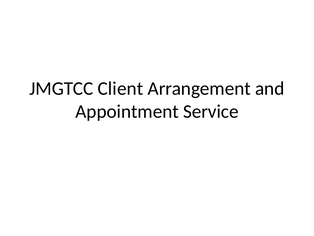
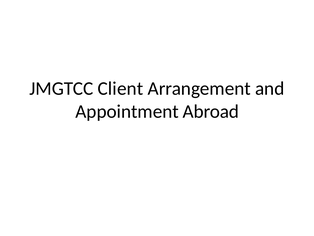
Service: Service -> Abroad
